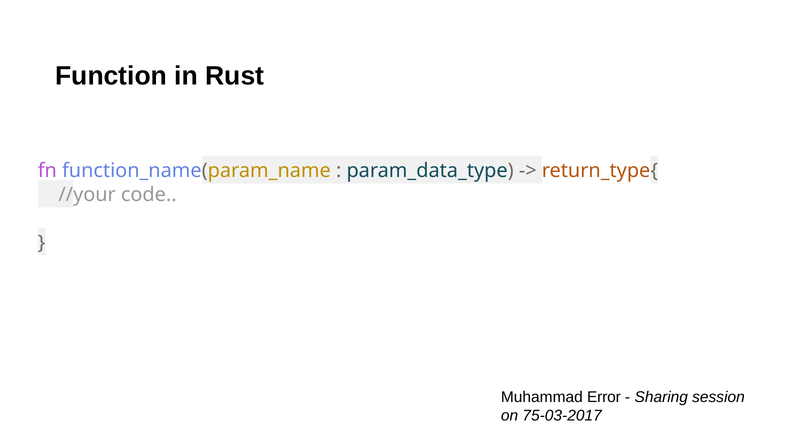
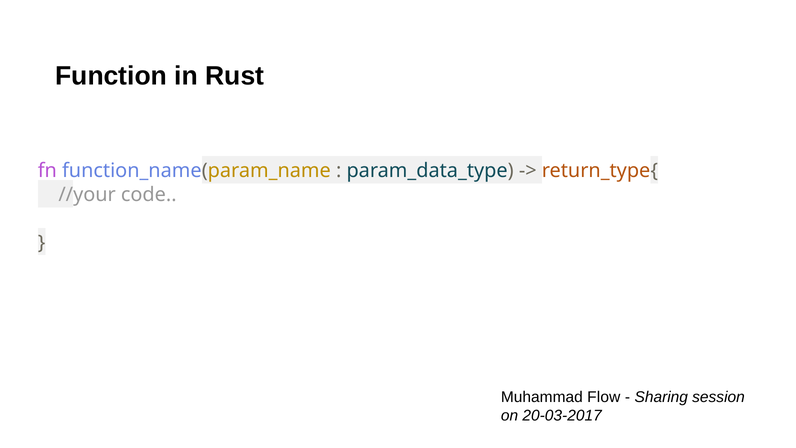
Error: Error -> Flow
75-03-2017: 75-03-2017 -> 20-03-2017
